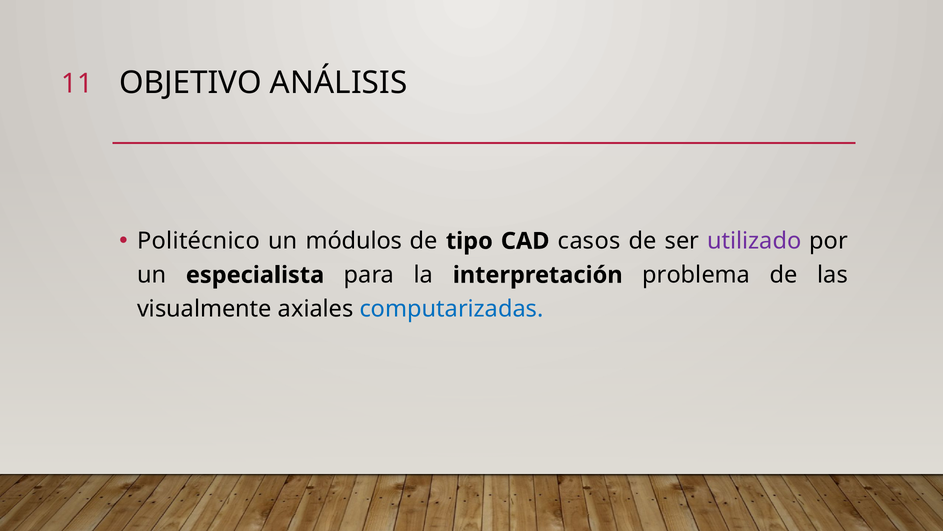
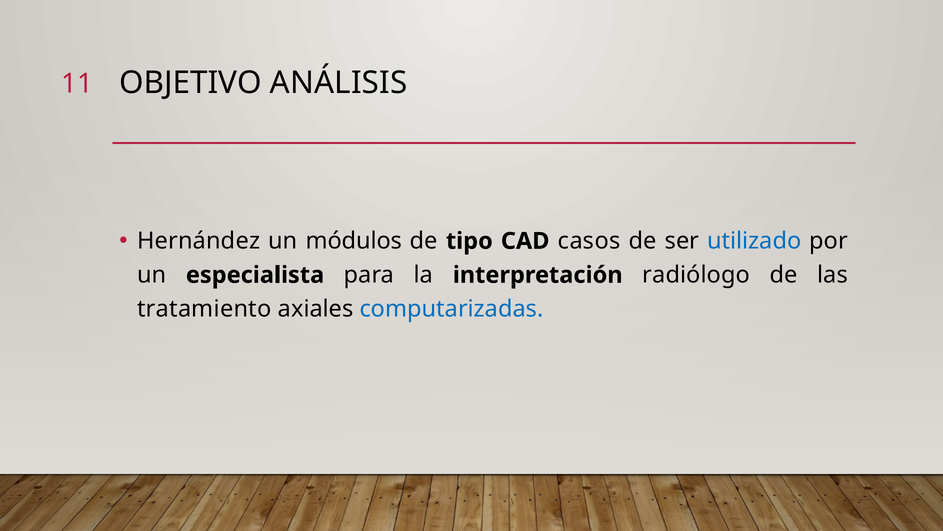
Politécnico: Politécnico -> Hernández
utilizado colour: purple -> blue
problema: problema -> radiólogo
visualmente: visualmente -> tratamiento
